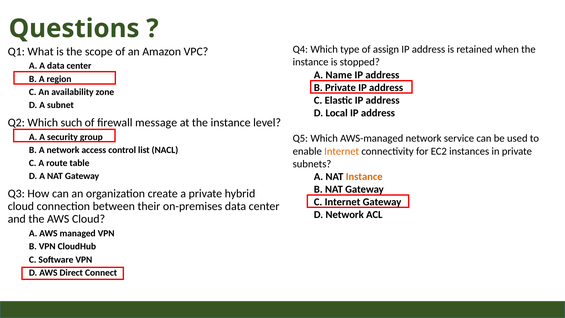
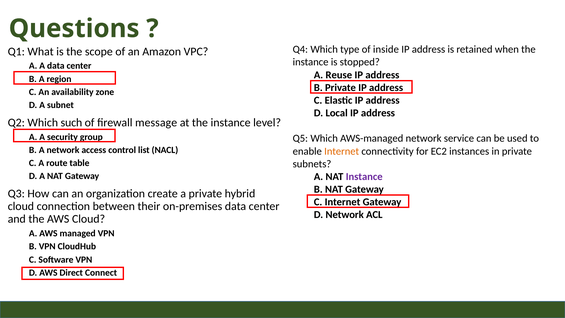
assign: assign -> inside
Name: Name -> Reuse
Instance at (364, 177) colour: orange -> purple
